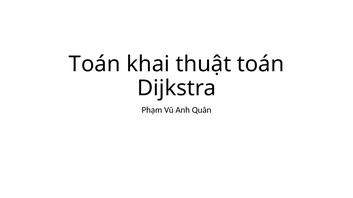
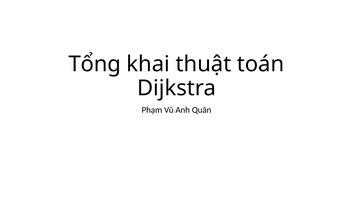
Toán at (95, 64): Toán -> Tổng
